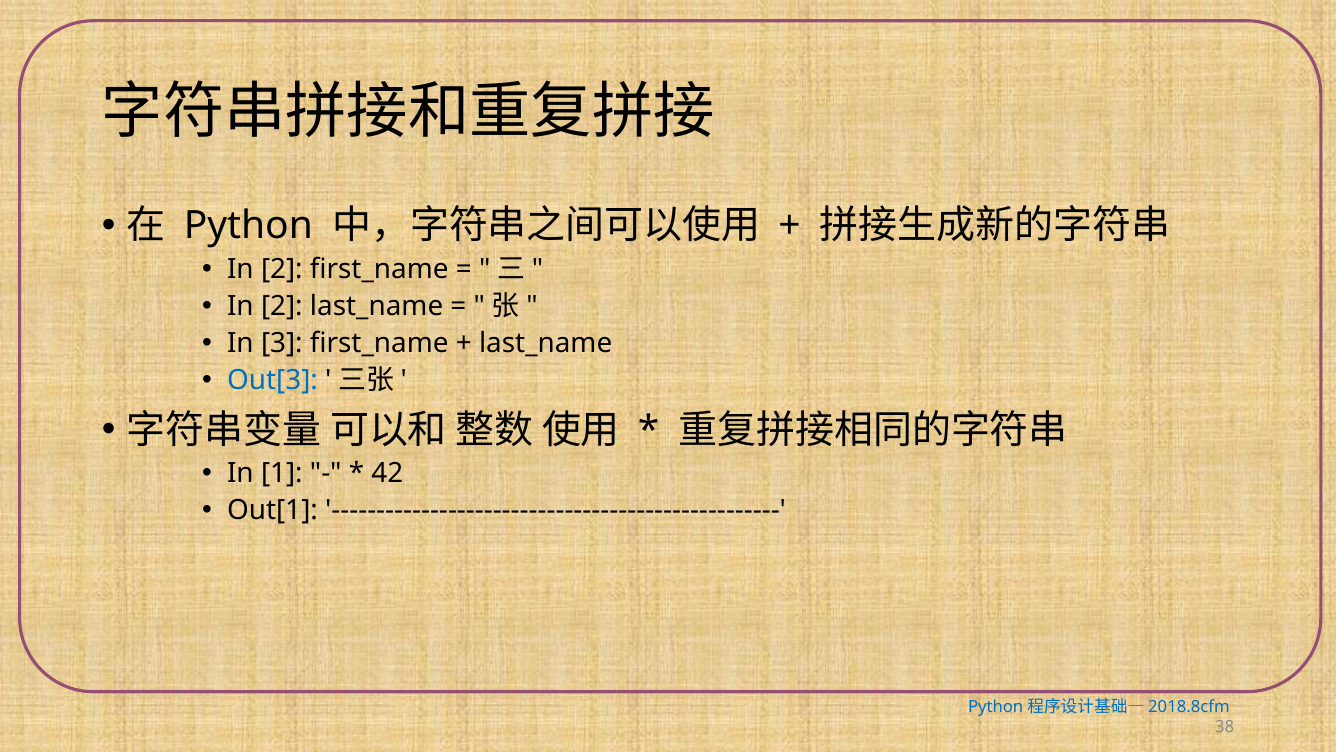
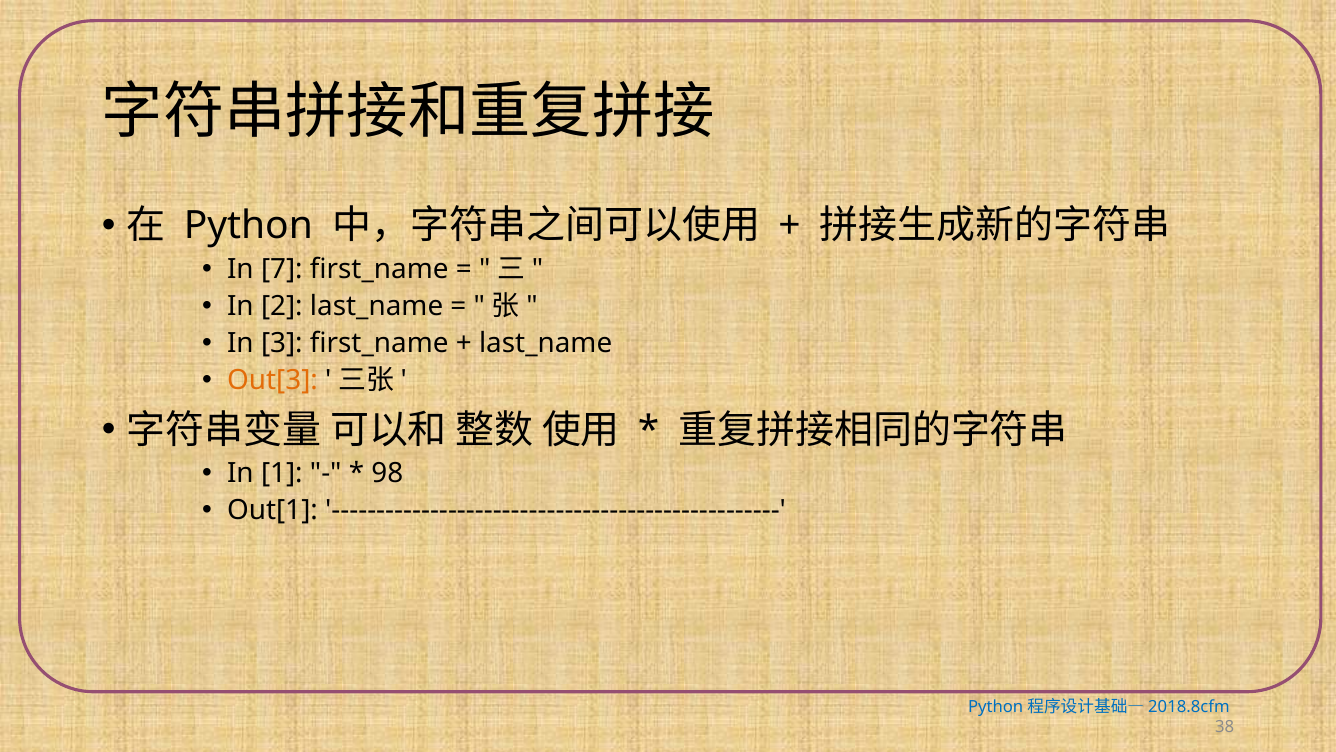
2 at (282, 269): 2 -> 7
Out[3 colour: blue -> orange
42: 42 -> 98
